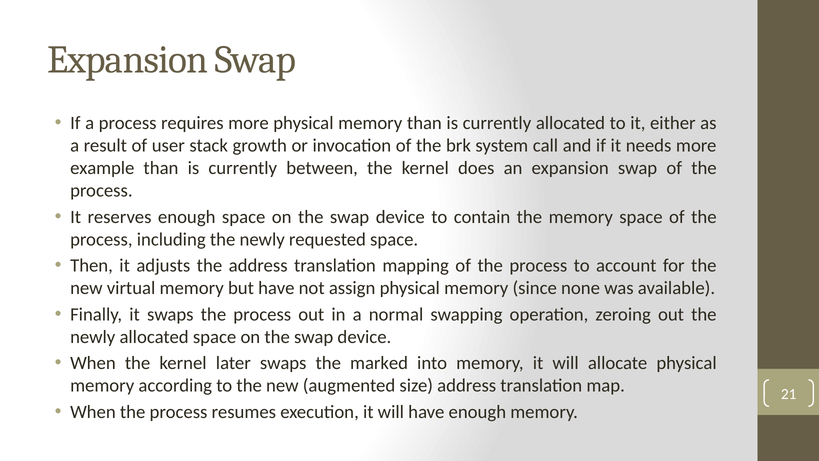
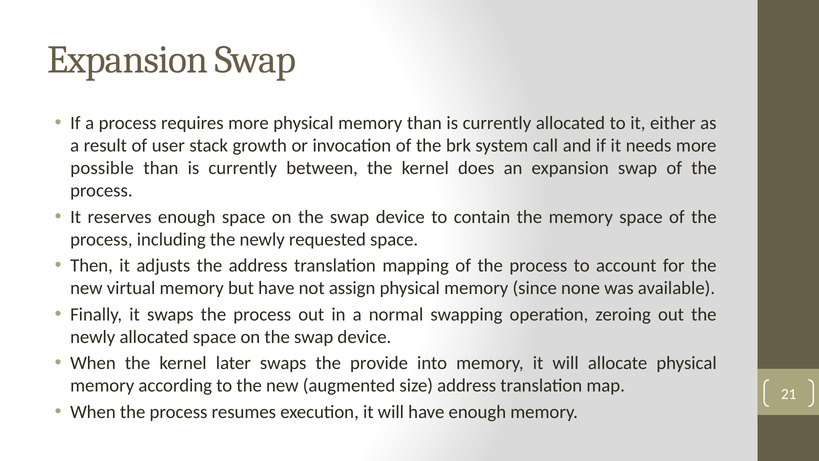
example: example -> possible
marked: marked -> provide
